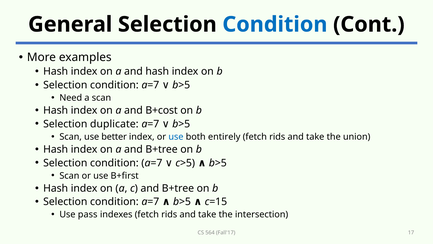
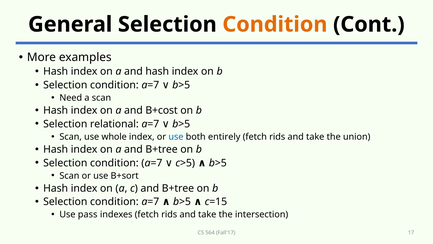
Condition at (275, 24) colour: blue -> orange
duplicate: duplicate -> relational
better: better -> whole
B+first: B+first -> B+sort
